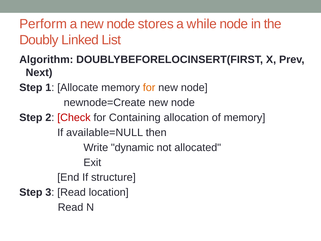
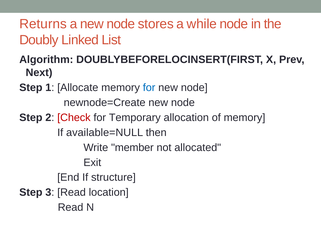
Perform: Perform -> Returns
for at (149, 87) colour: orange -> blue
Containing: Containing -> Temporary
dynamic: dynamic -> member
